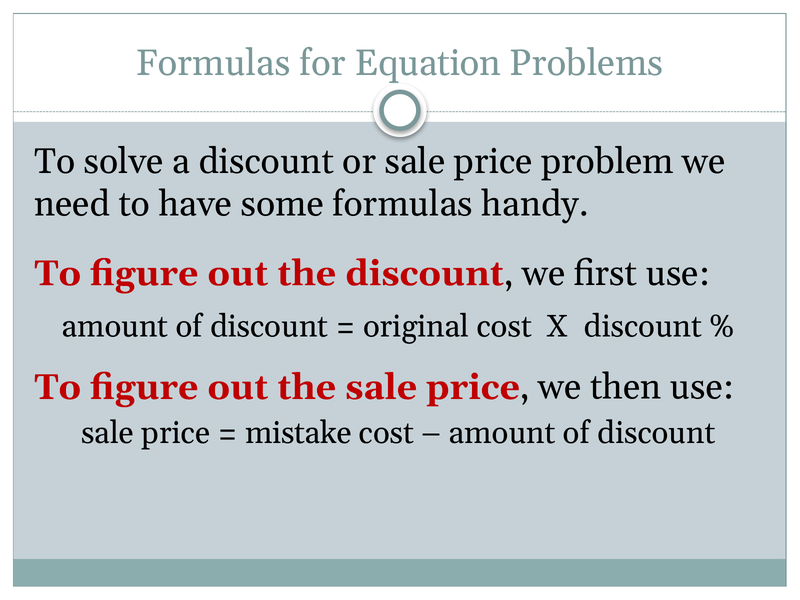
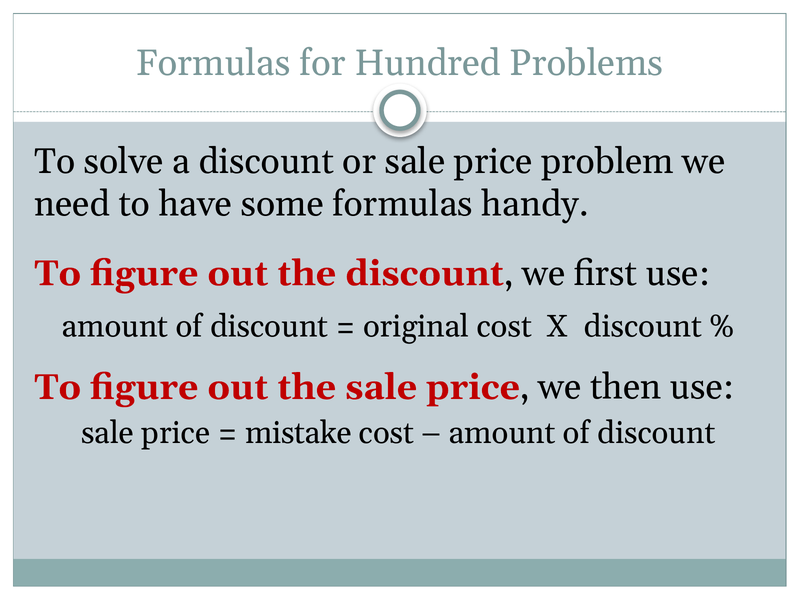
Equation: Equation -> Hundred
